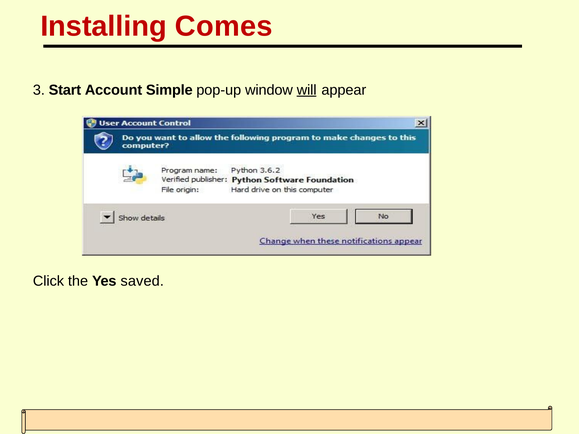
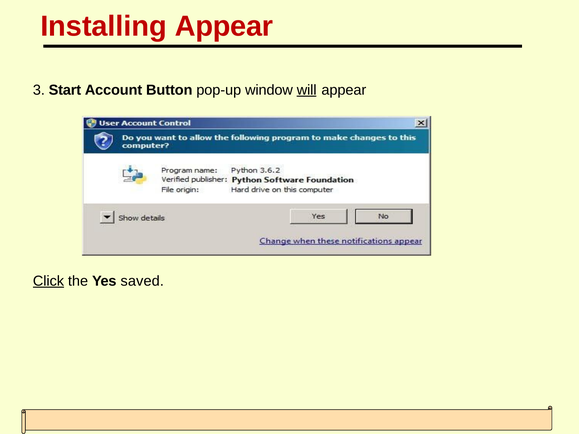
Installing Comes: Comes -> Appear
Simple: Simple -> Button
Click underline: none -> present
